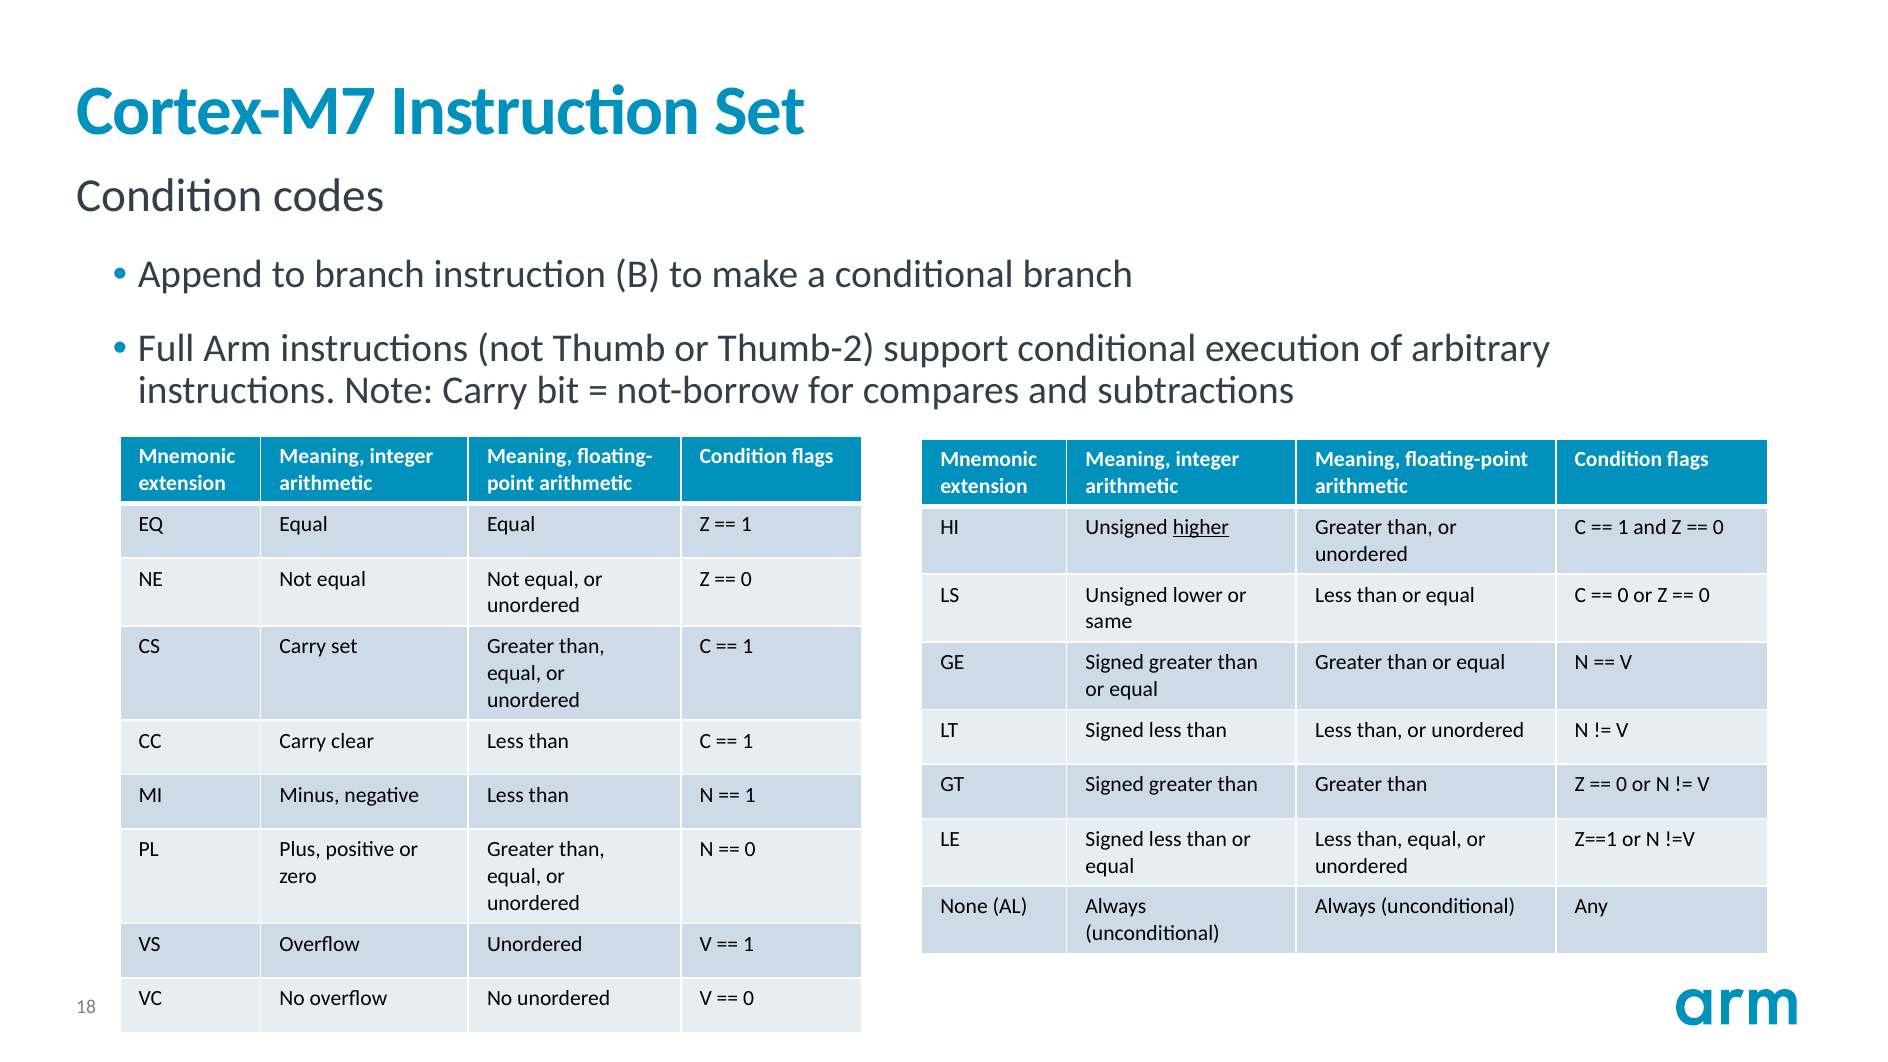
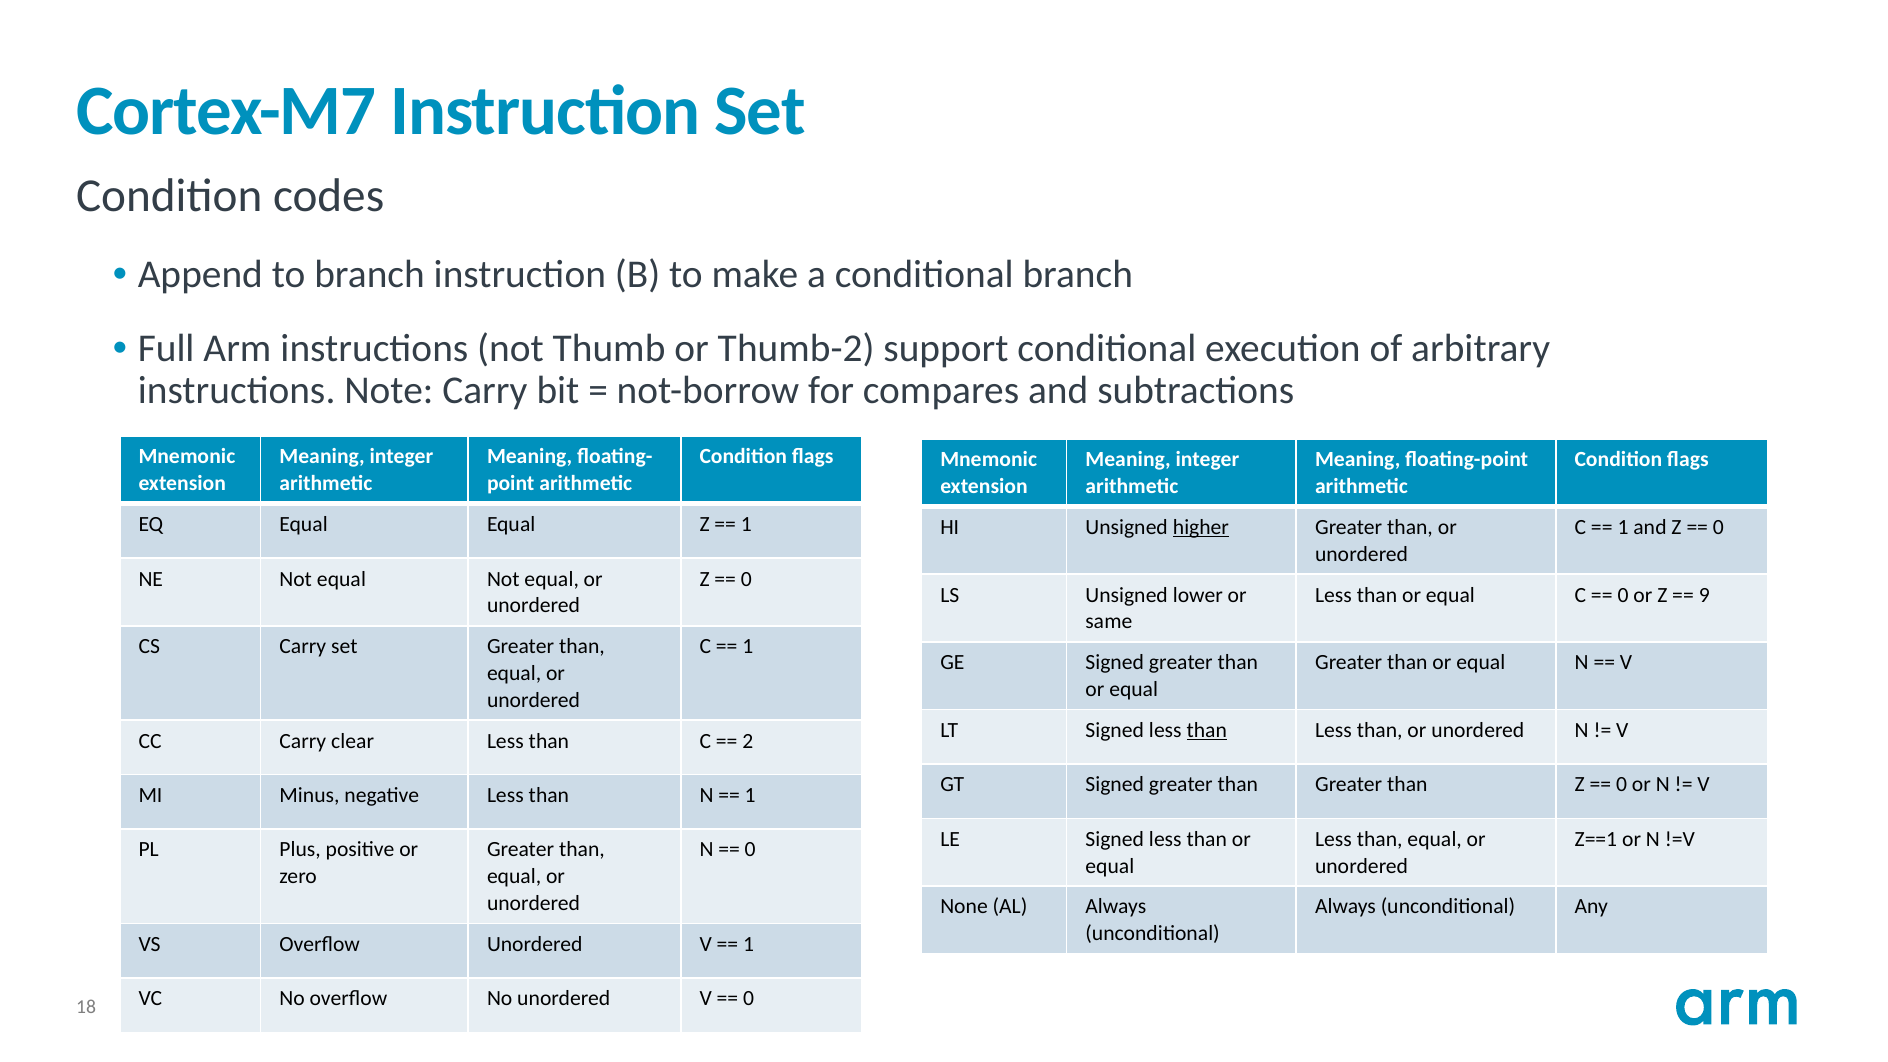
0 at (1704, 595): 0 -> 9
than at (1207, 730) underline: none -> present
1 at (748, 741): 1 -> 2
